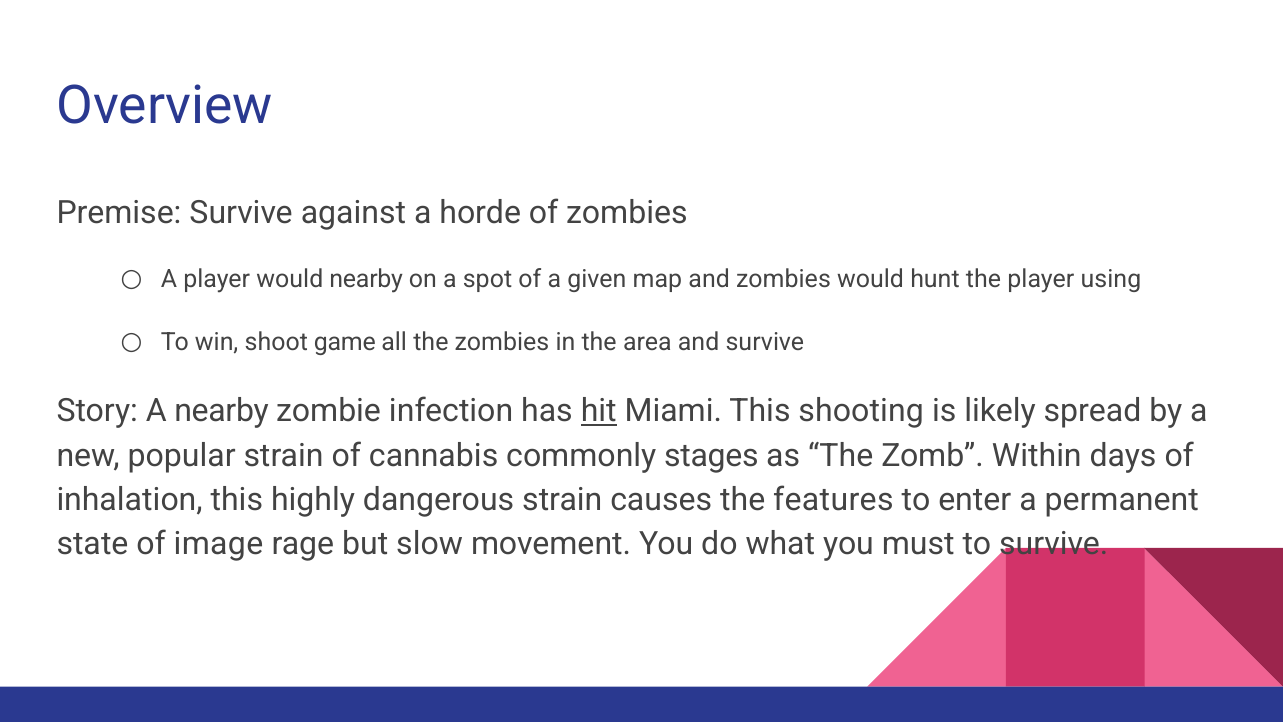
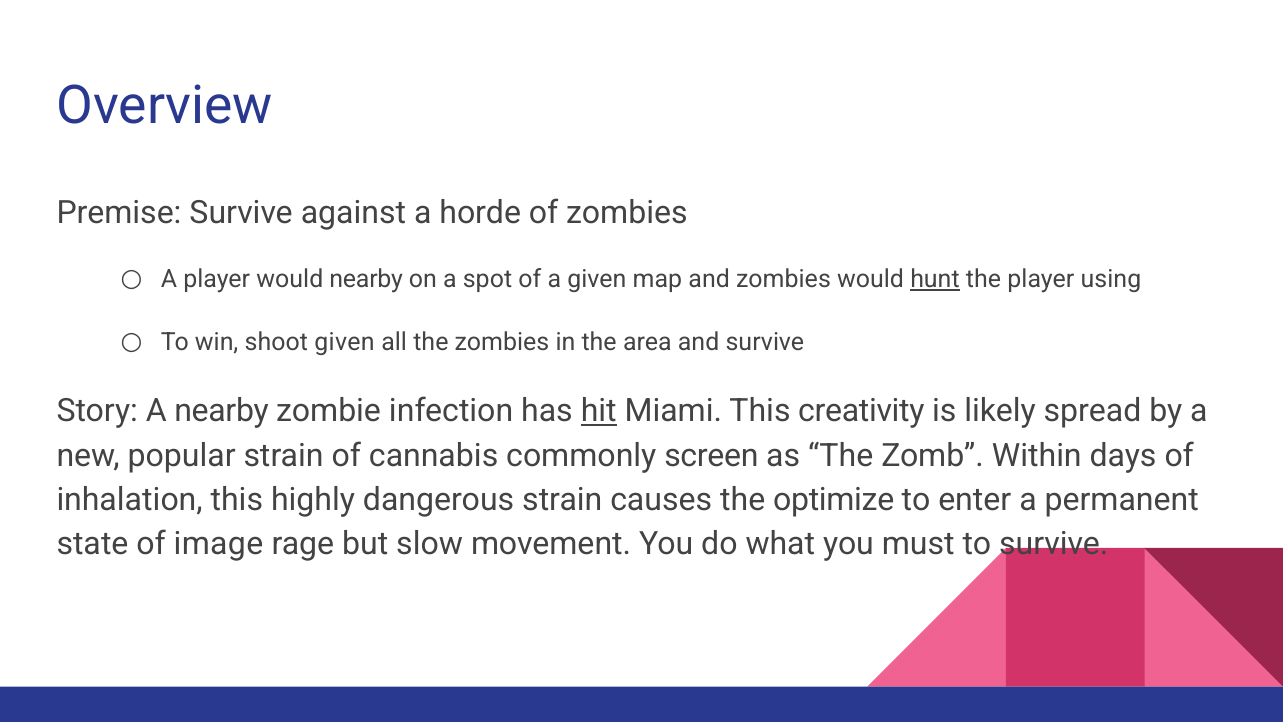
hunt underline: none -> present
shoot game: game -> given
shooting: shooting -> creativity
stages: stages -> screen
features: features -> optimize
